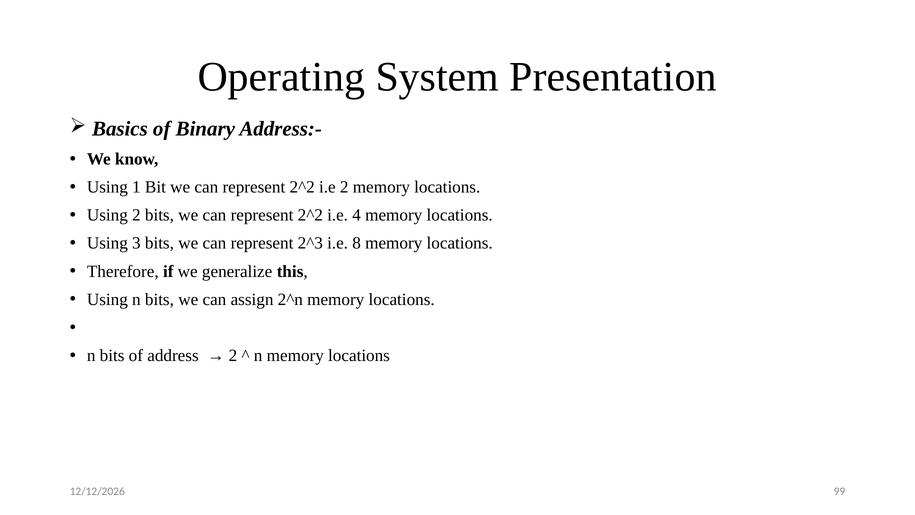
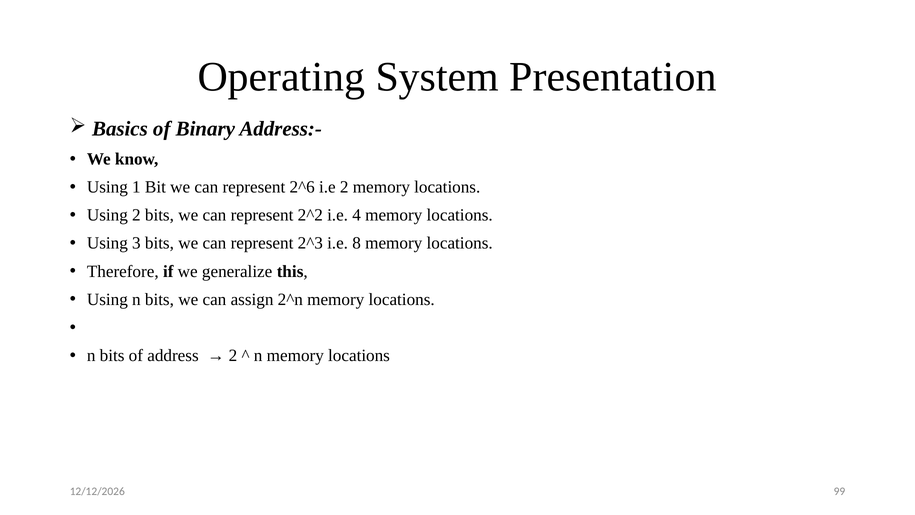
2^2 at (302, 187): 2^2 -> 2^6
